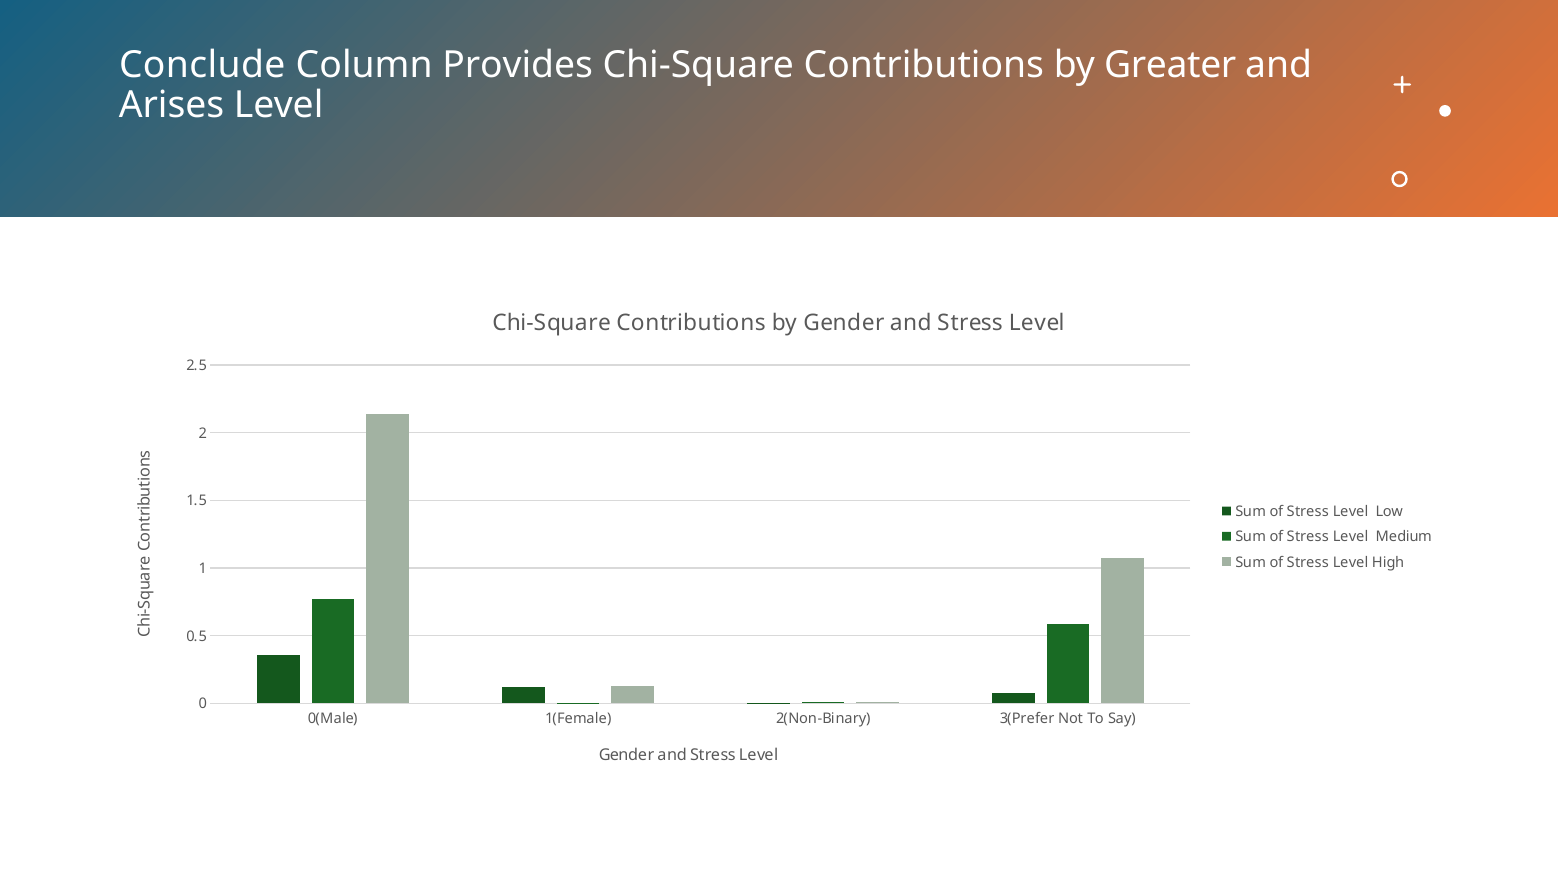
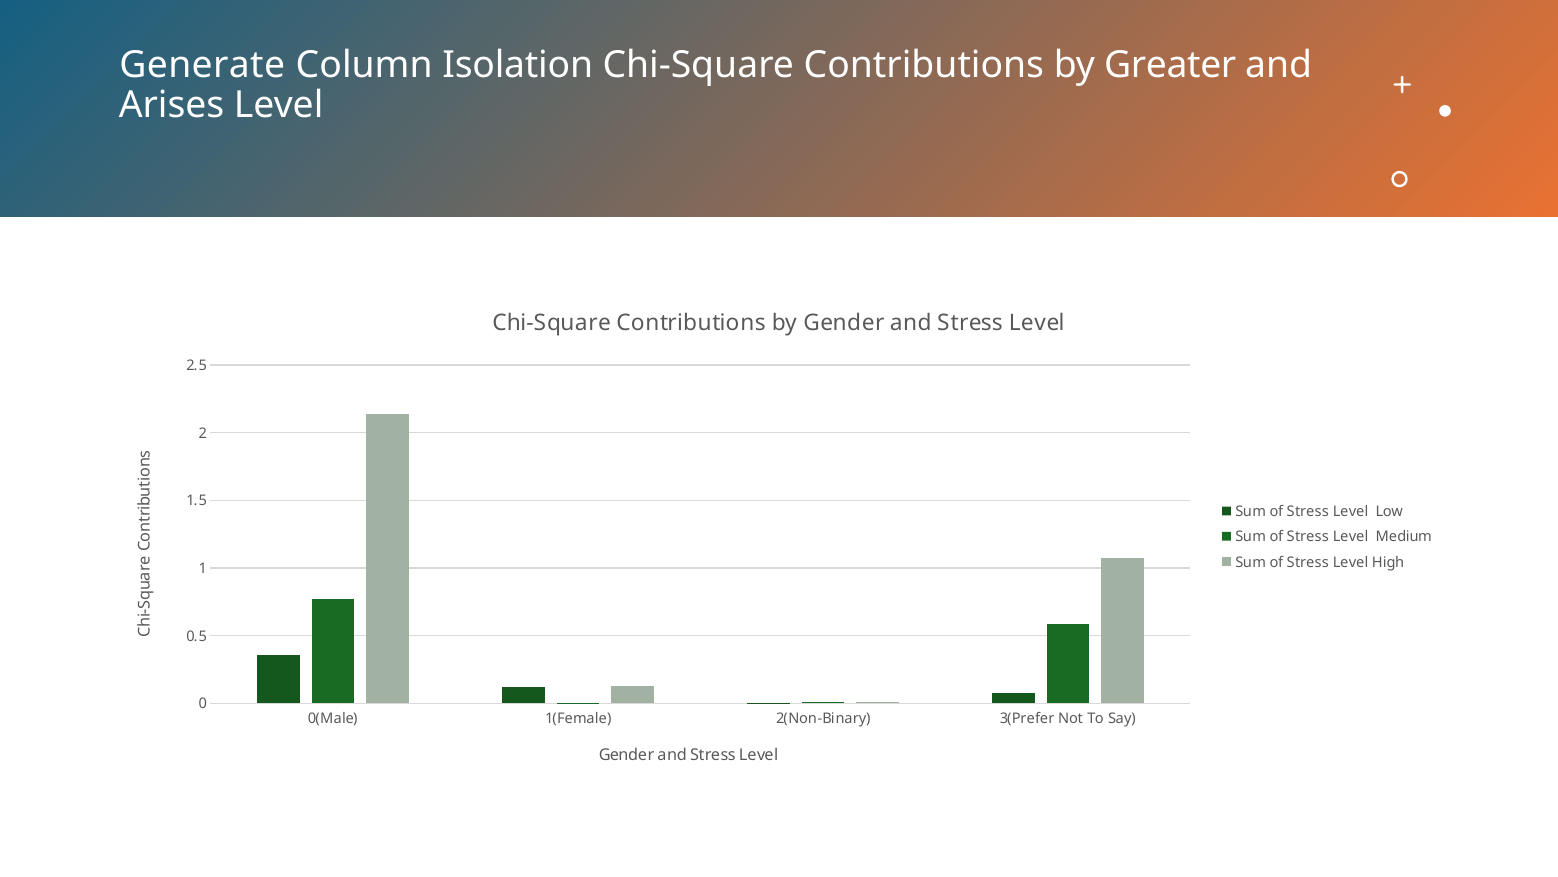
Conclude: Conclude -> Generate
Provides: Provides -> Isolation
